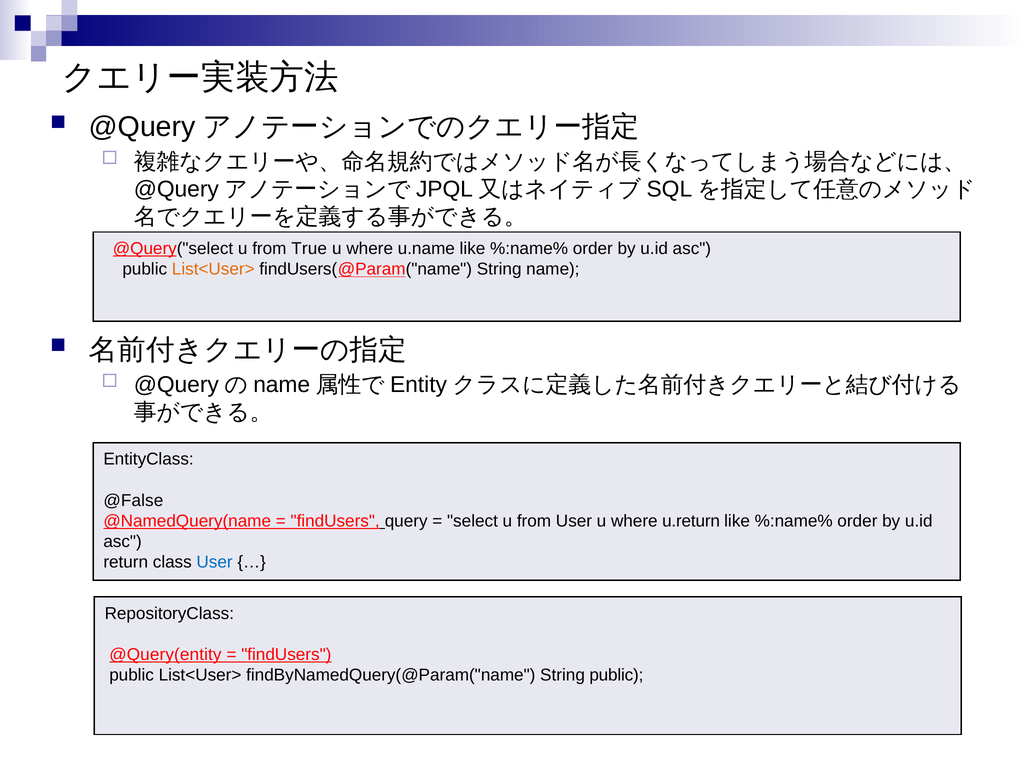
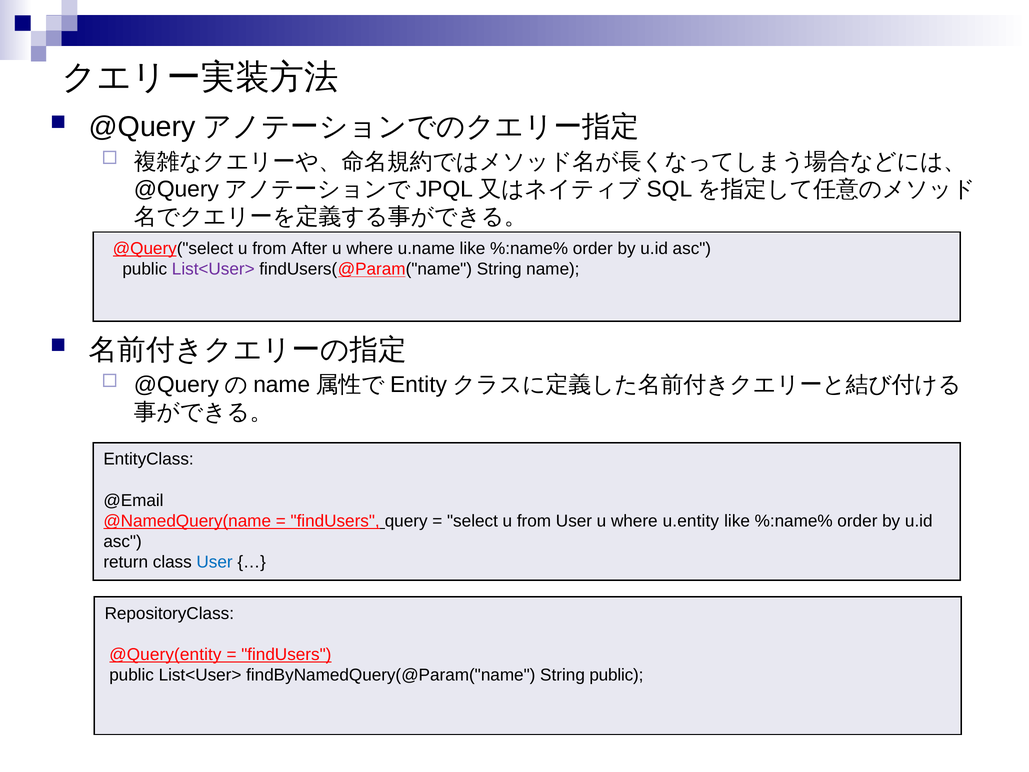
True: True -> After
List<User> at (213, 269) colour: orange -> purple
@False: @False -> @Email
u.return: u.return -> u.entity
